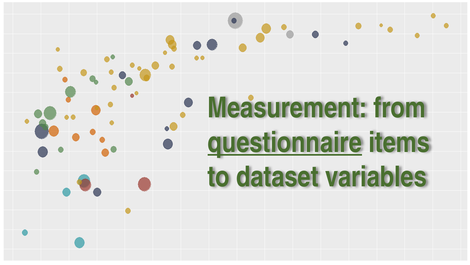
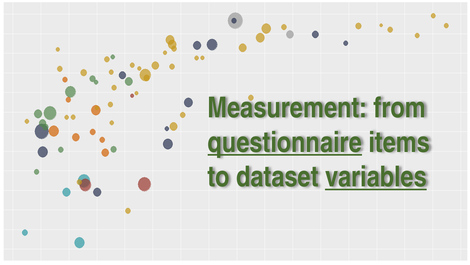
variables underline: none -> present
